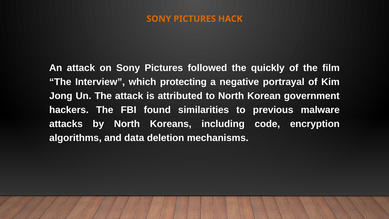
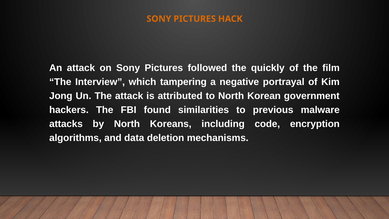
protecting: protecting -> tampering
